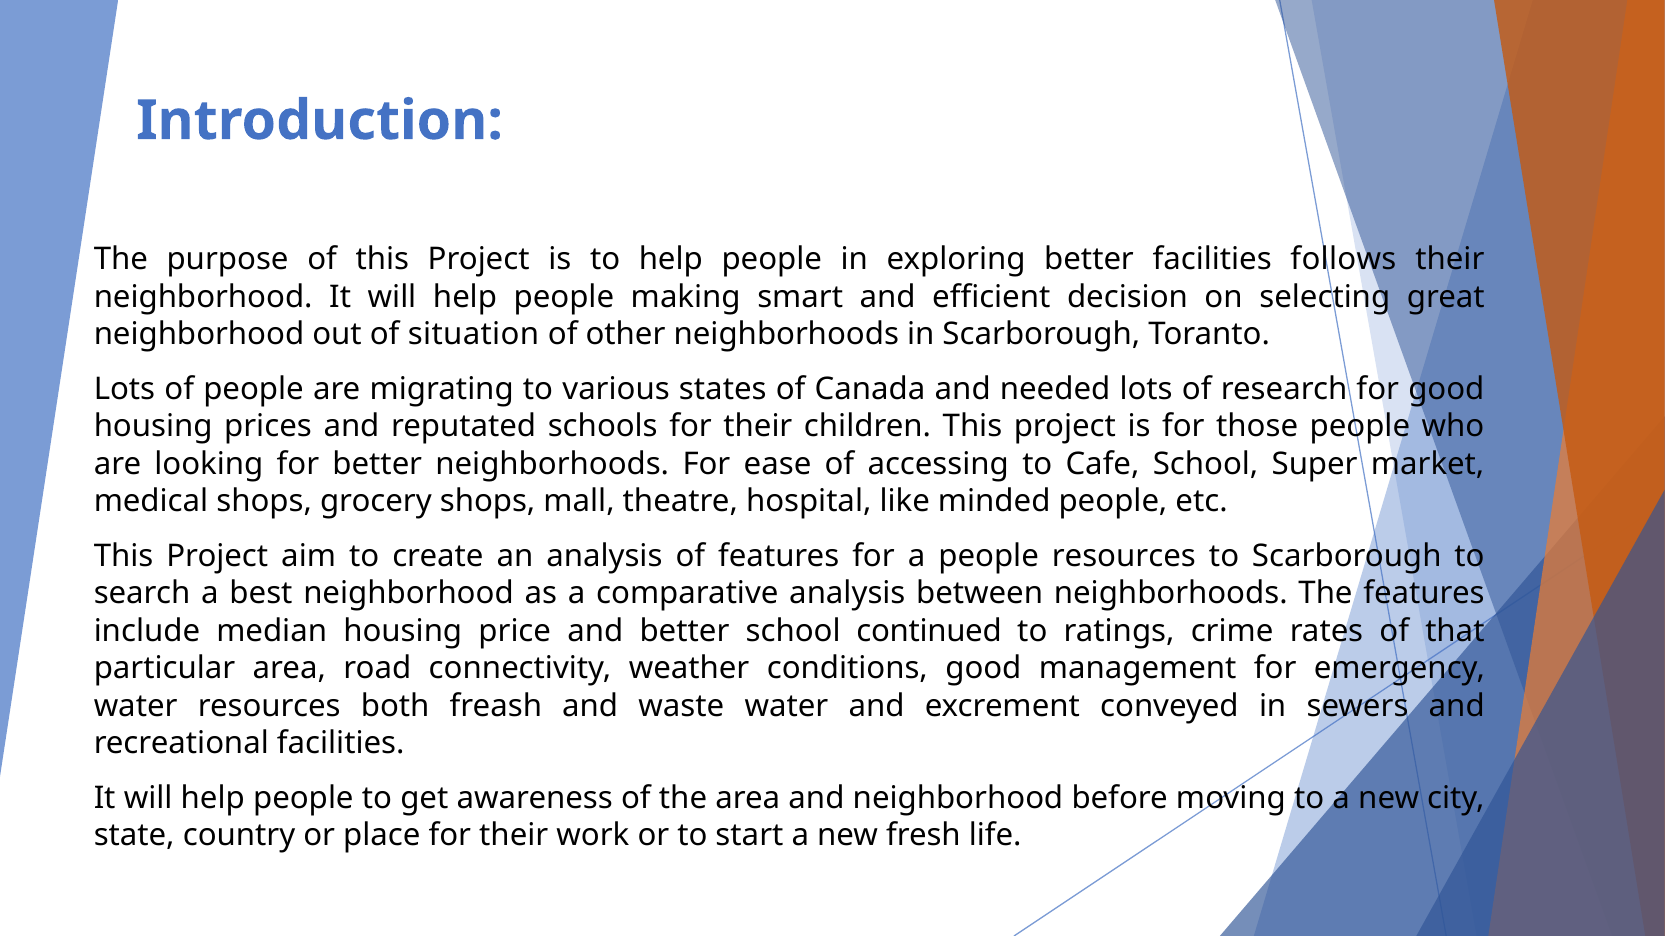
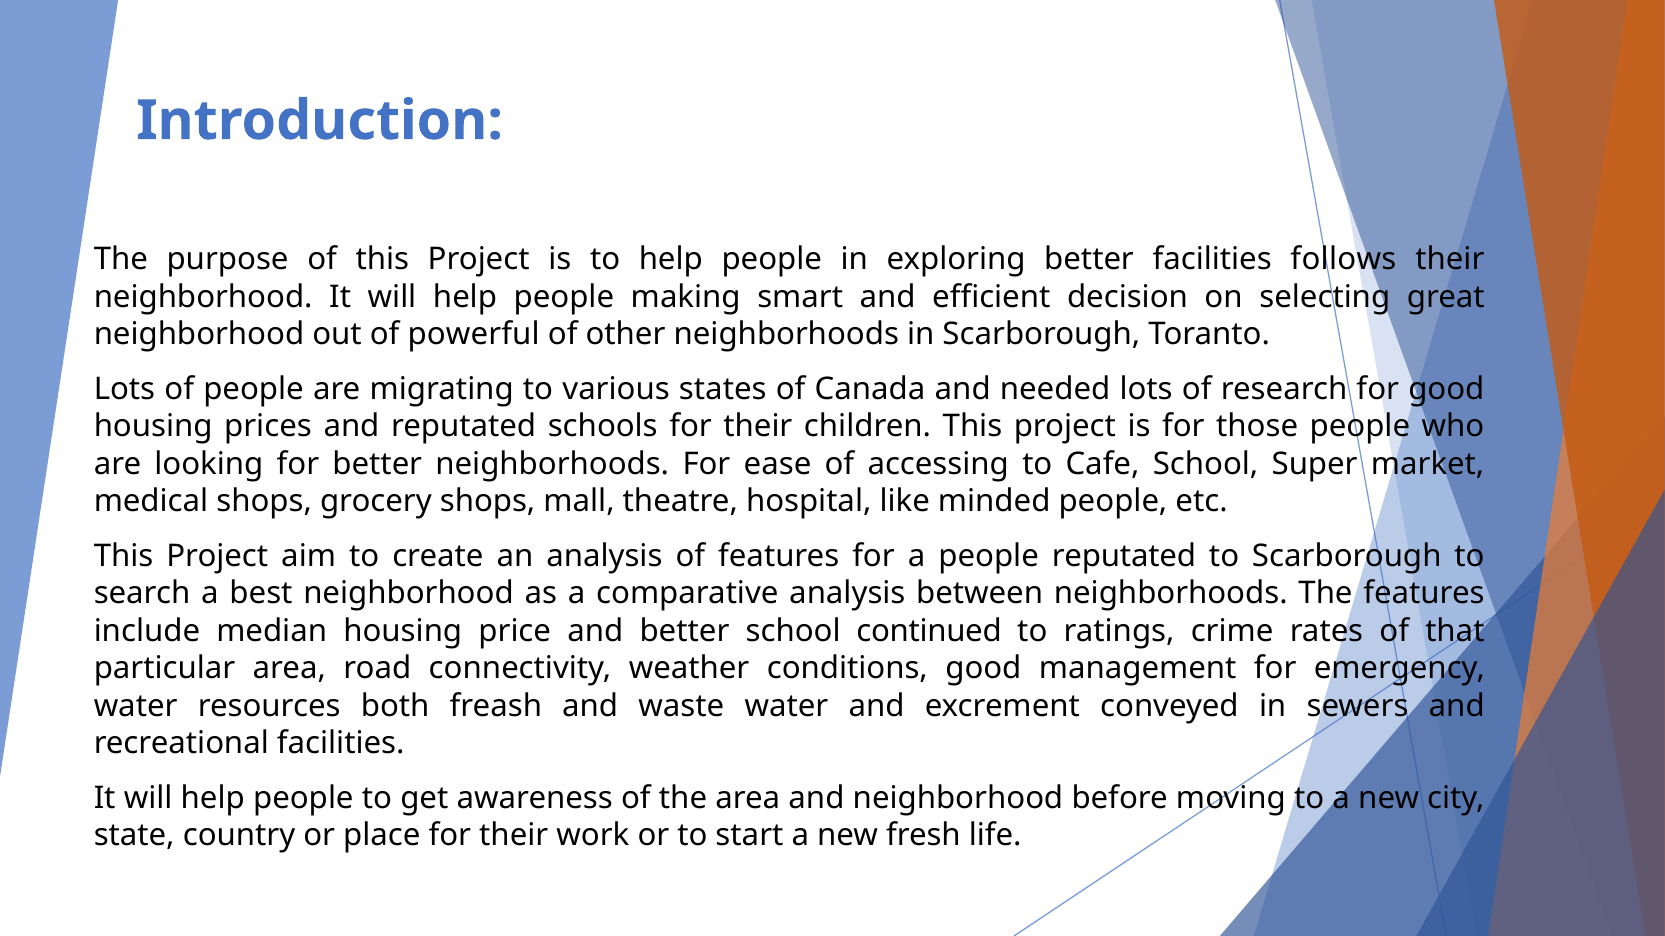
situation: situation -> powerful
people resources: resources -> reputated
